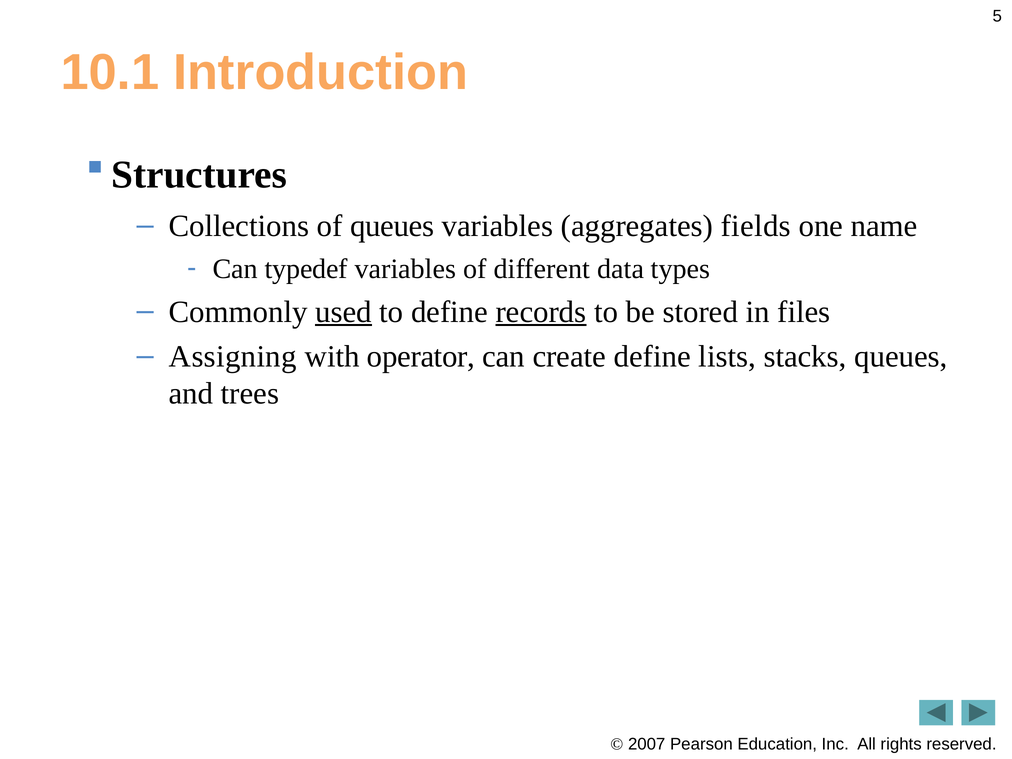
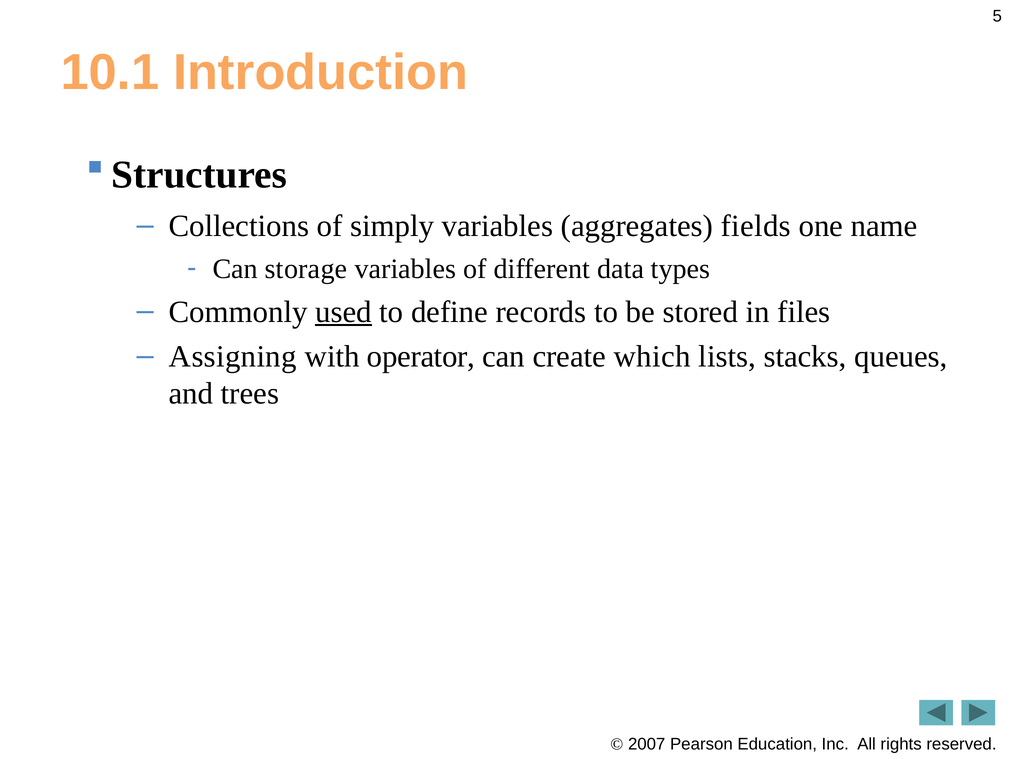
of queues: queues -> simply
typedef: typedef -> storage
records underline: present -> none
create define: define -> which
